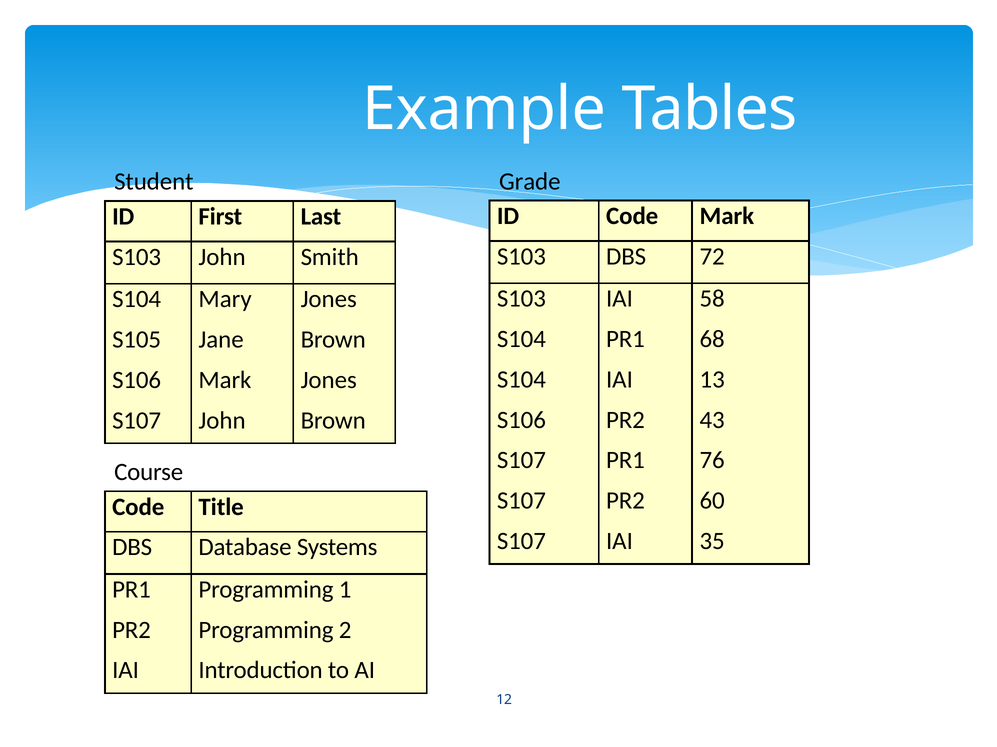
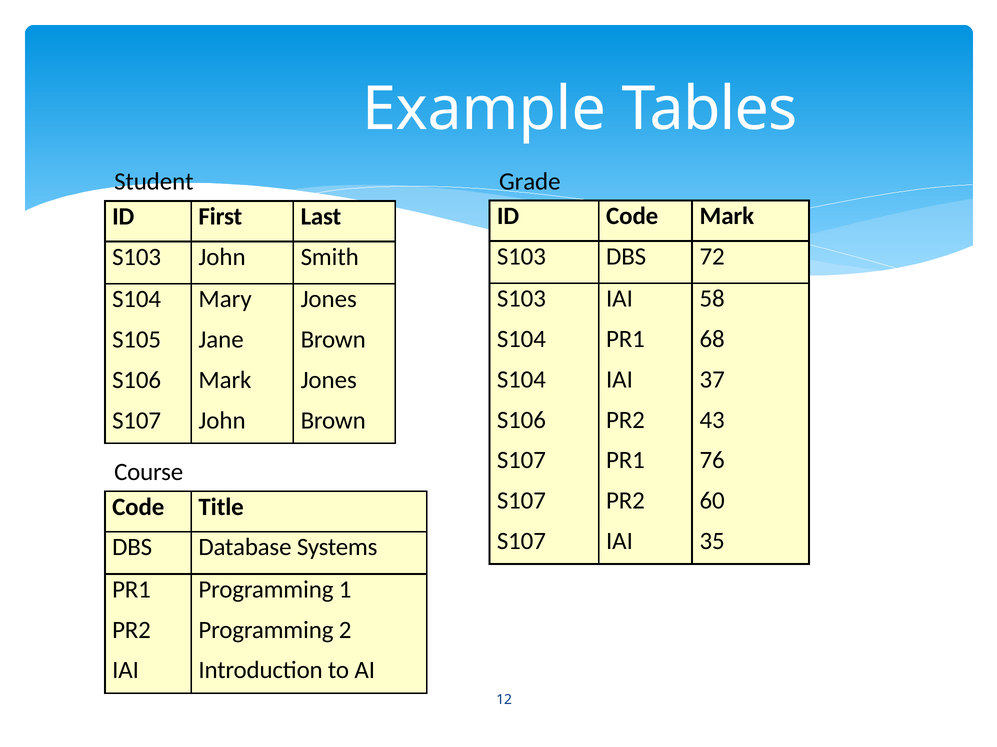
13: 13 -> 37
